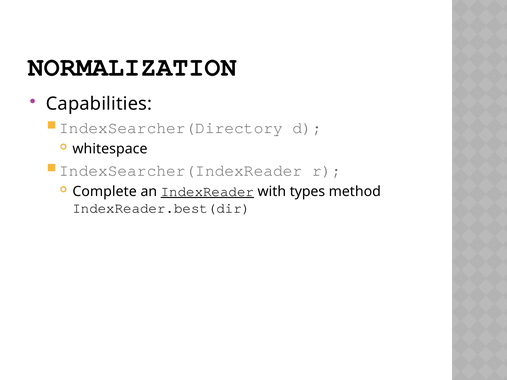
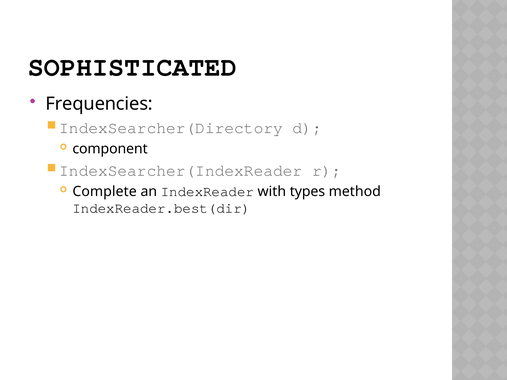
NORMALIZATION: NORMALIZATION -> SOPHISTICATED
Capabilities: Capabilities -> Frequencies
whitespace: whitespace -> component
IndexReader underline: present -> none
